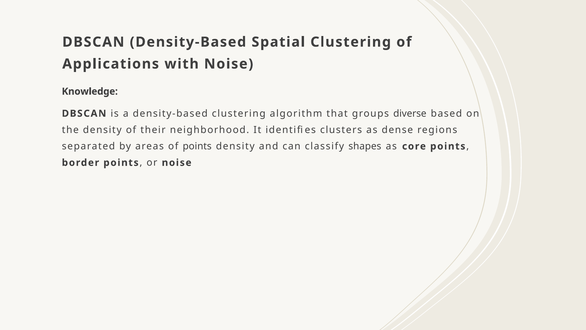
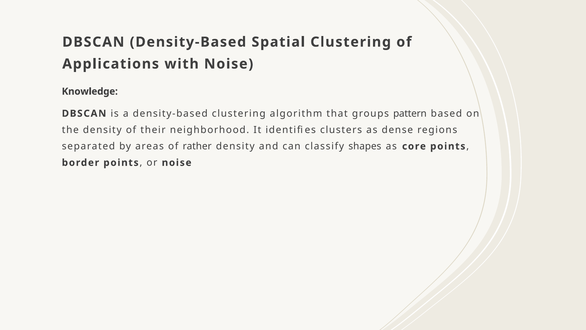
diverse: diverse -> pattern
of points: points -> rather
